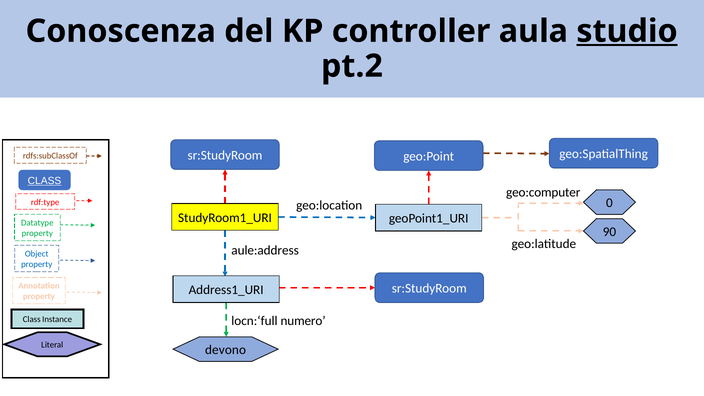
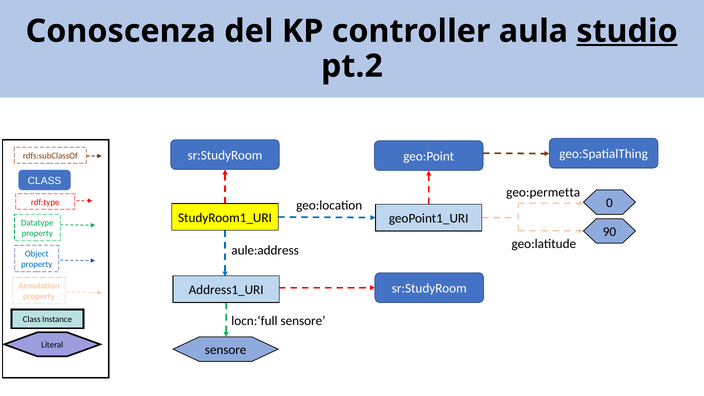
CLASS at (45, 181) underline: present -> none
geo:computer: geo:computer -> geo:permetta
locn:‘full numero: numero -> sensore
devono at (226, 350): devono -> sensore
